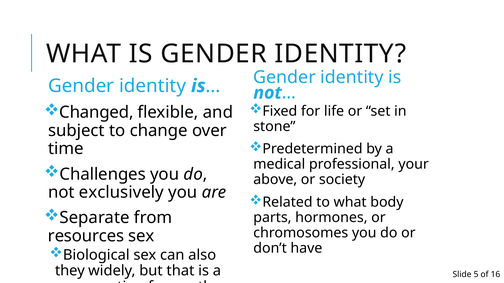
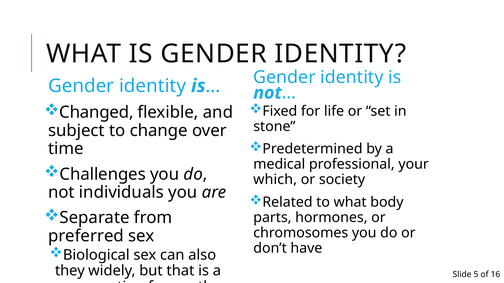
above: above -> which
exclusively: exclusively -> individuals
resources: resources -> preferred
